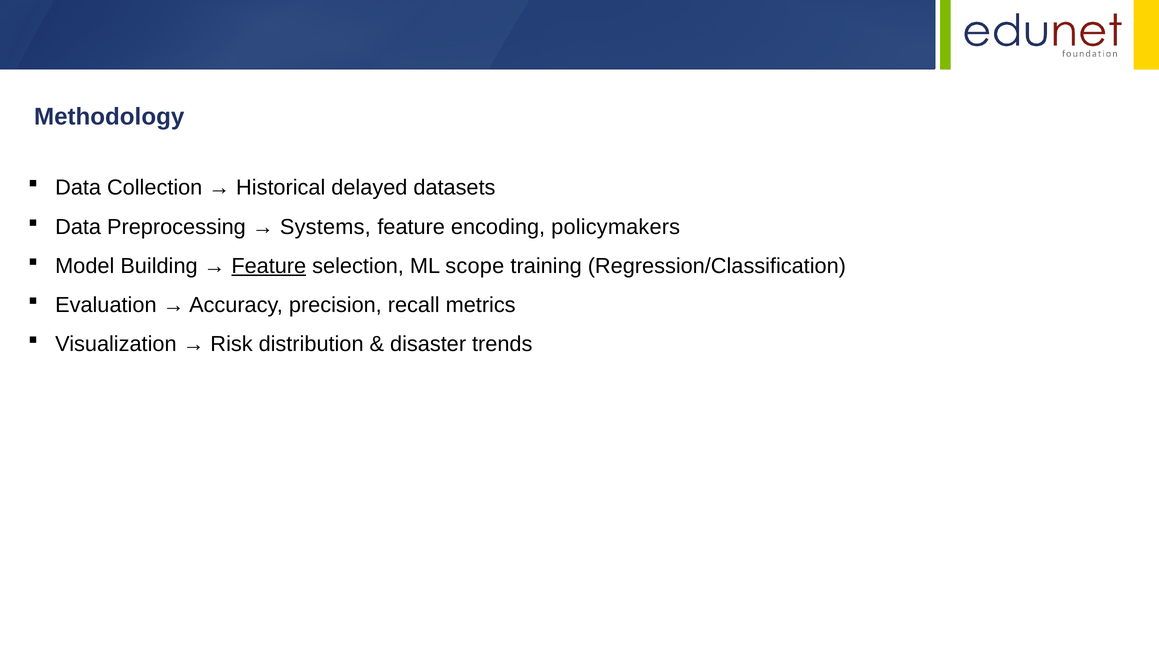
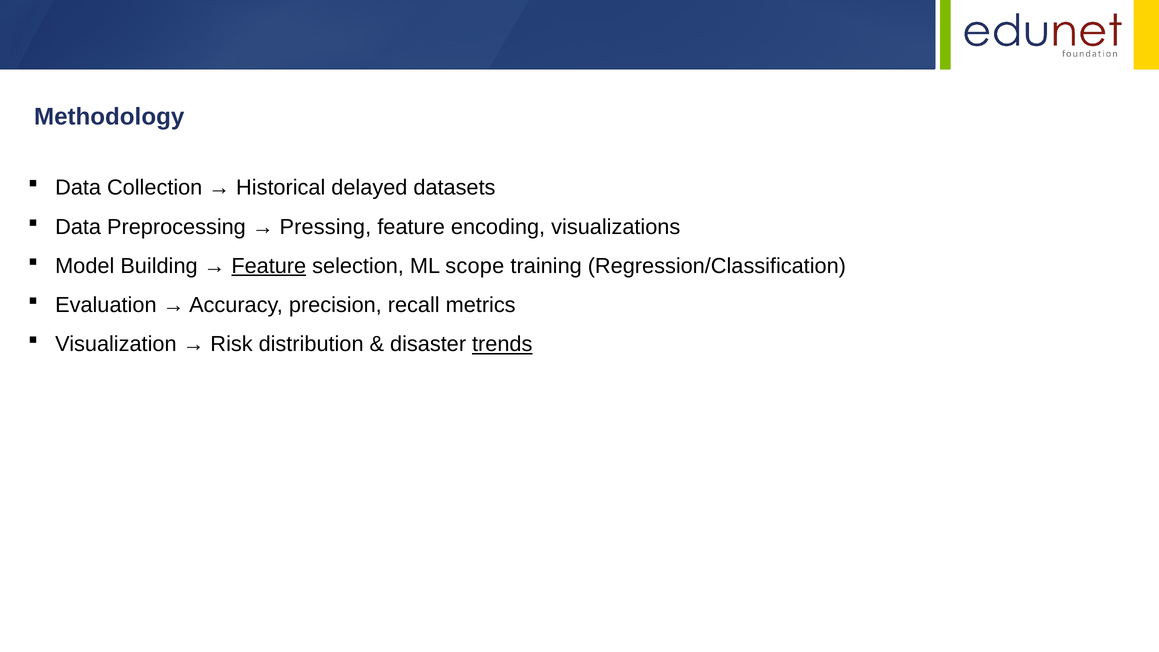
Systems: Systems -> Pressing
policymakers: policymakers -> visualizations
trends underline: none -> present
